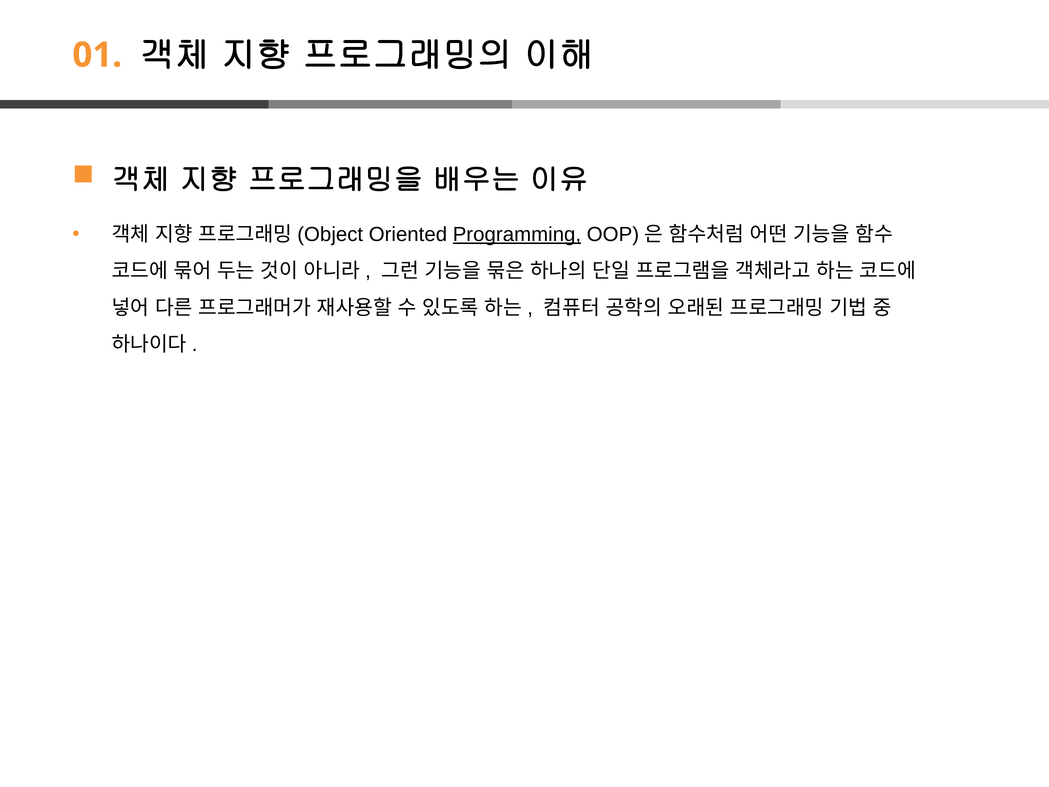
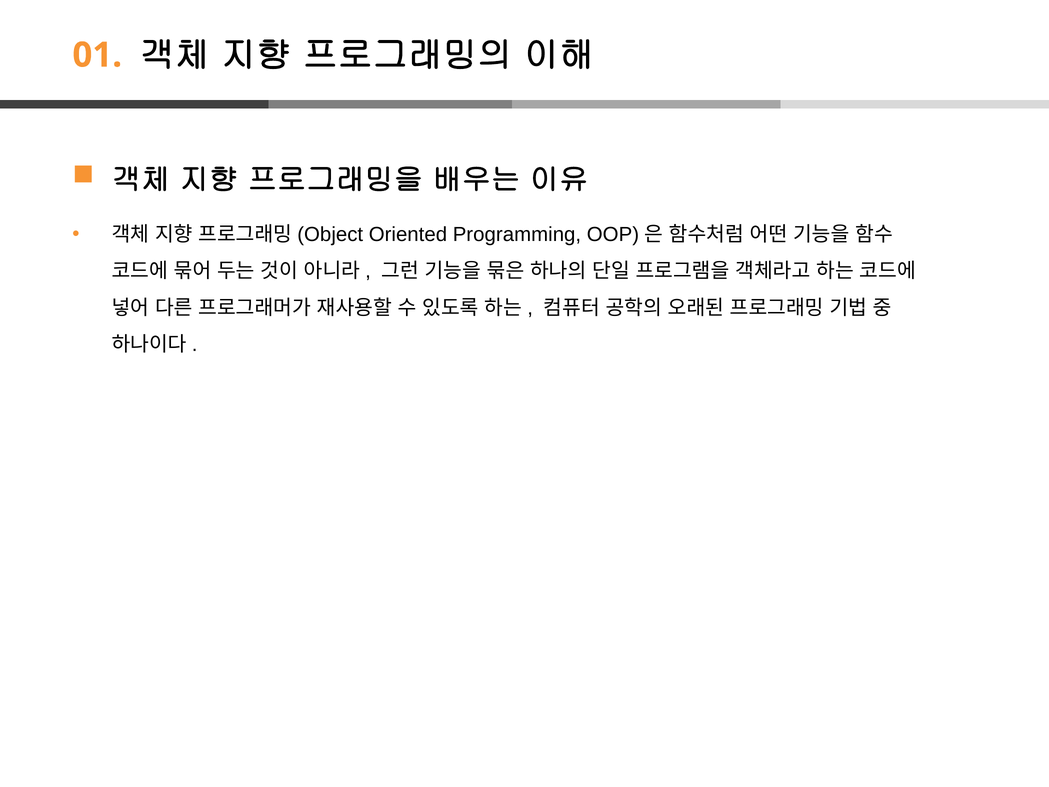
Programming underline: present -> none
